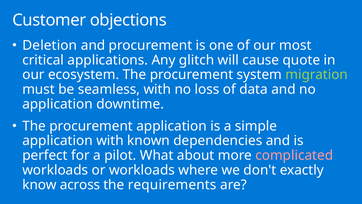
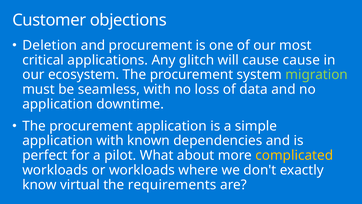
cause quote: quote -> cause
complicated colour: pink -> yellow
across: across -> virtual
